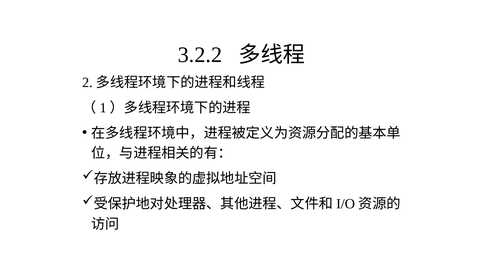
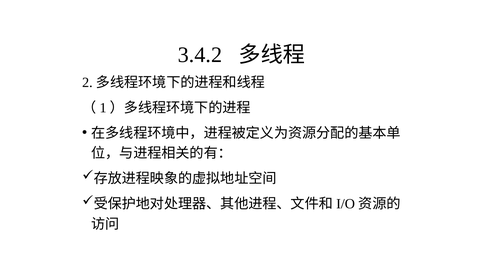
3.2.2: 3.2.2 -> 3.4.2
